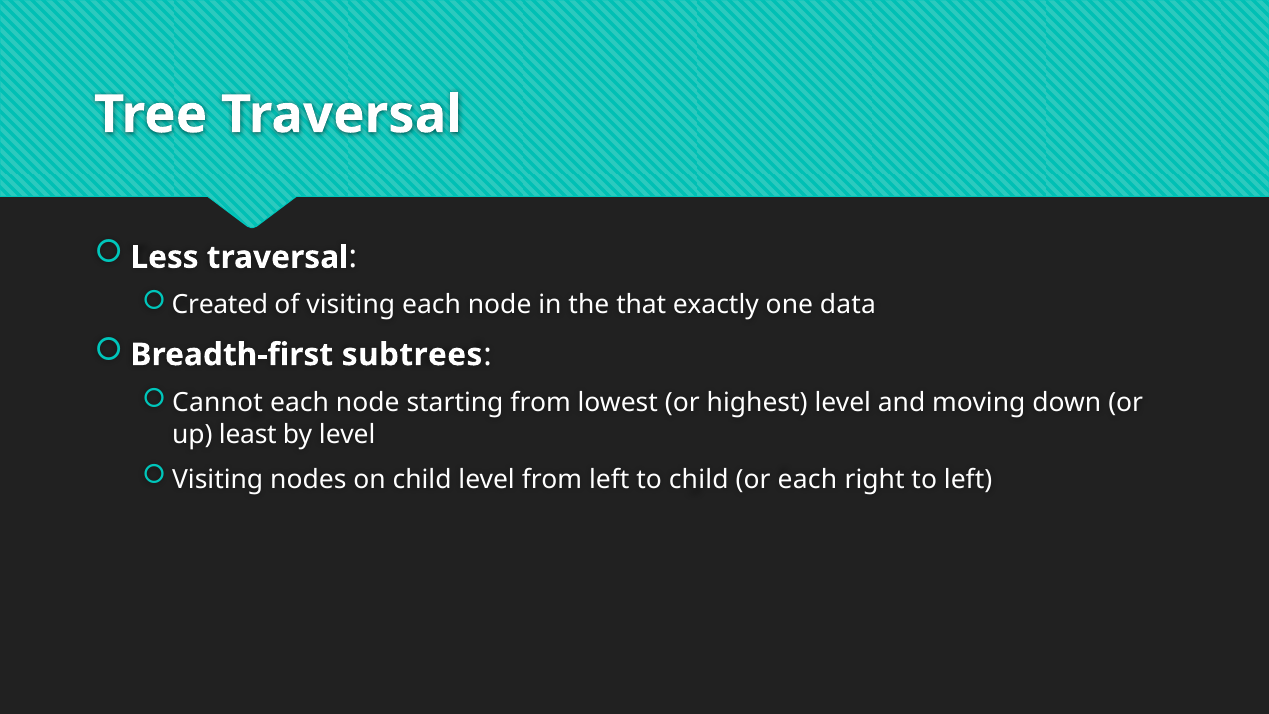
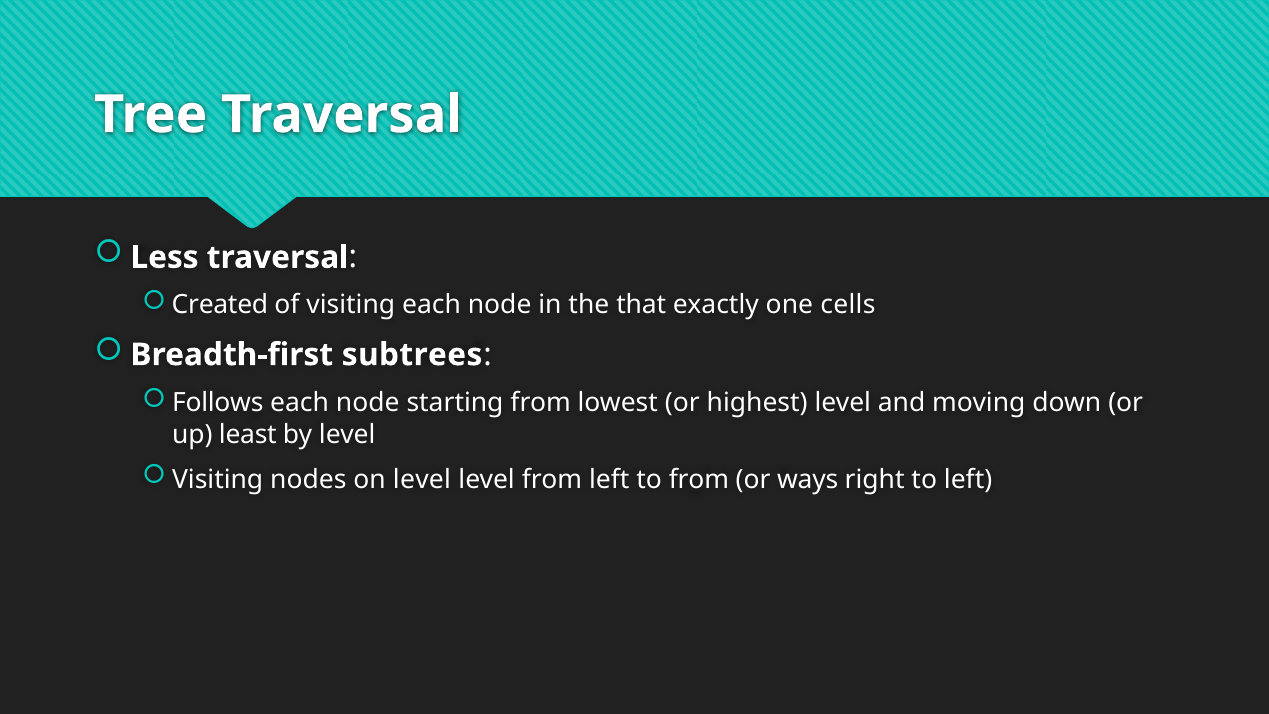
data: data -> cells
Cannot: Cannot -> Follows
on child: child -> level
to child: child -> from
or each: each -> ways
